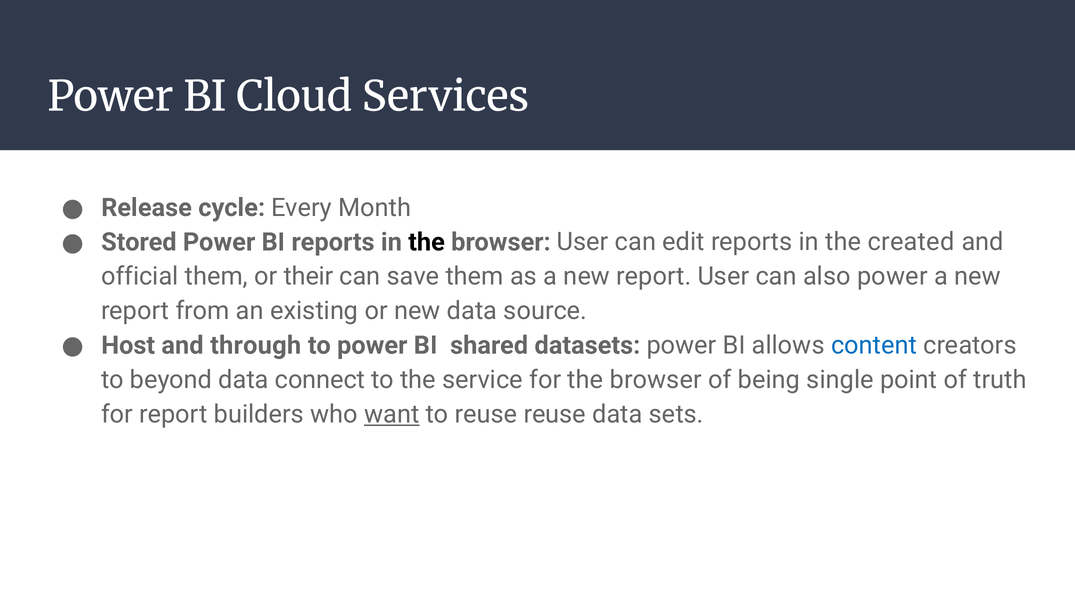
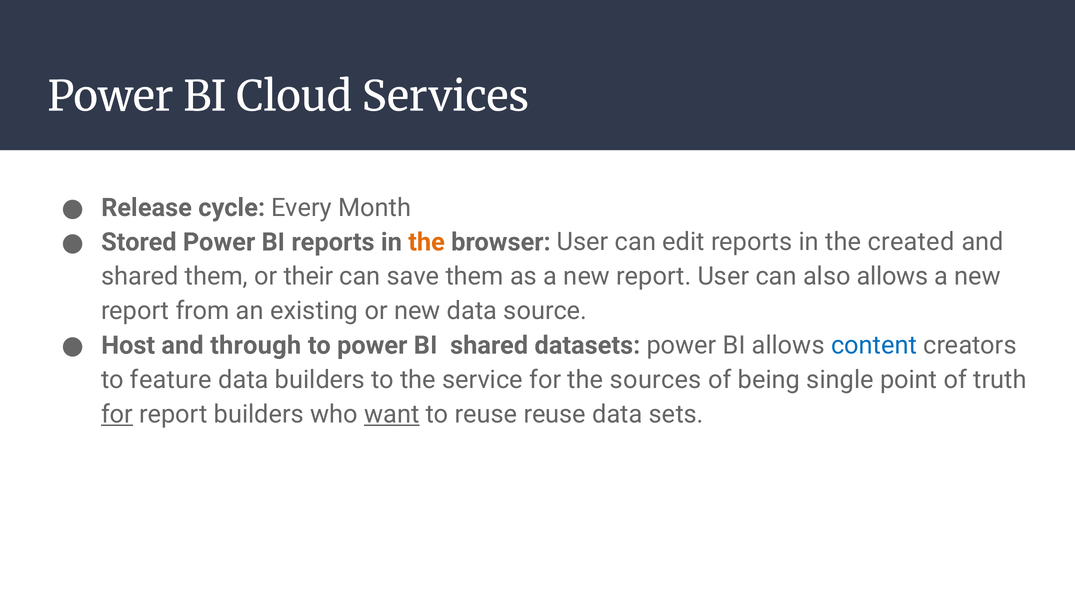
the at (427, 242) colour: black -> orange
official at (140, 276): official -> shared
also power: power -> allows
beyond: beyond -> feature
data connect: connect -> builders
for the browser: browser -> sources
for at (117, 414) underline: none -> present
